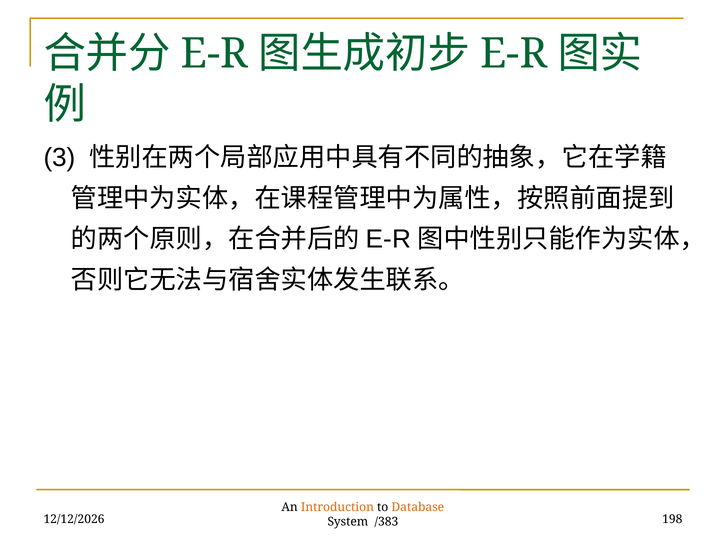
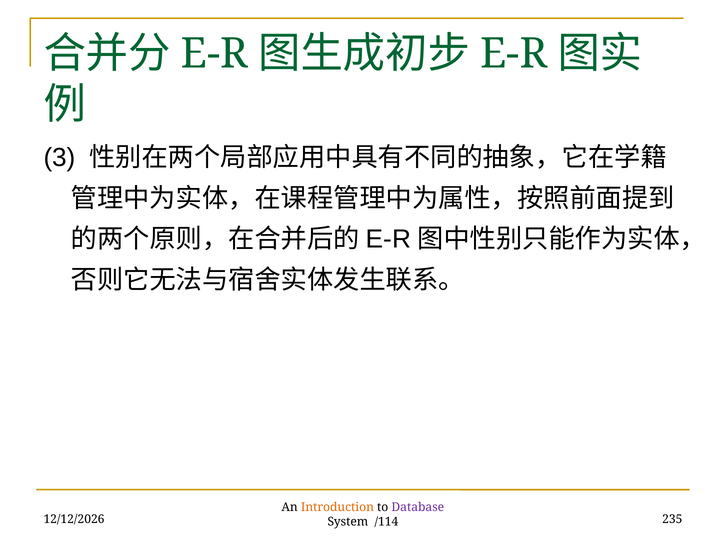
Database colour: orange -> purple
198: 198 -> 235
/383: /383 -> /114
